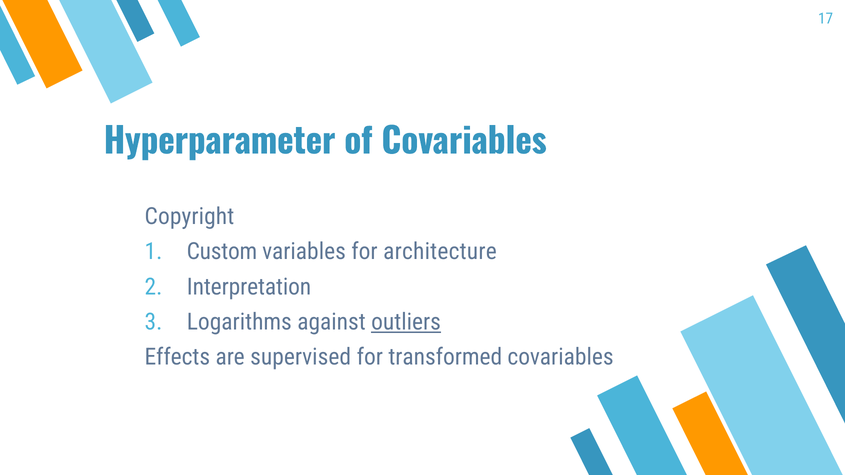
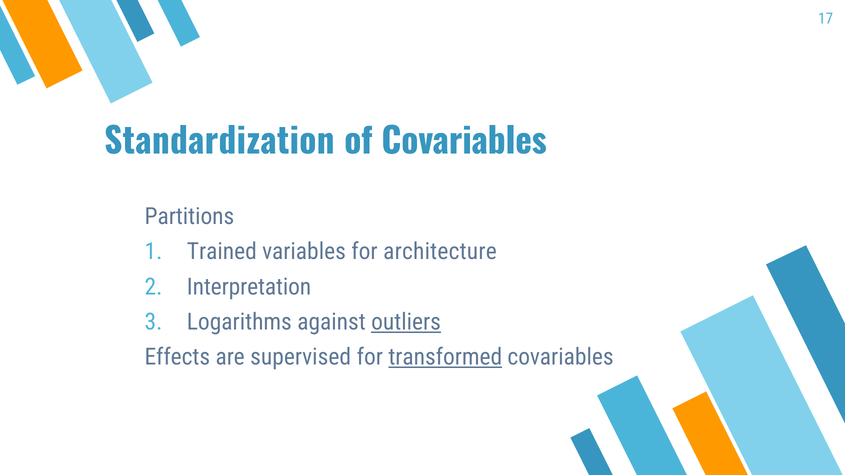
Hyperparameter: Hyperparameter -> Standardization
Copyright: Copyright -> Partitions
Custom: Custom -> Trained
transformed underline: none -> present
